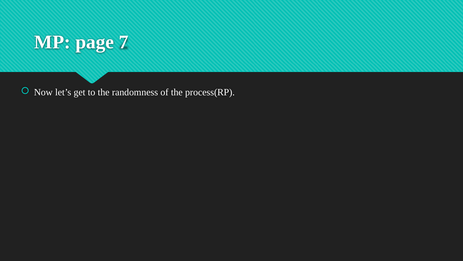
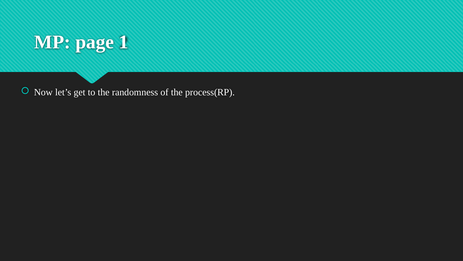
7: 7 -> 1
